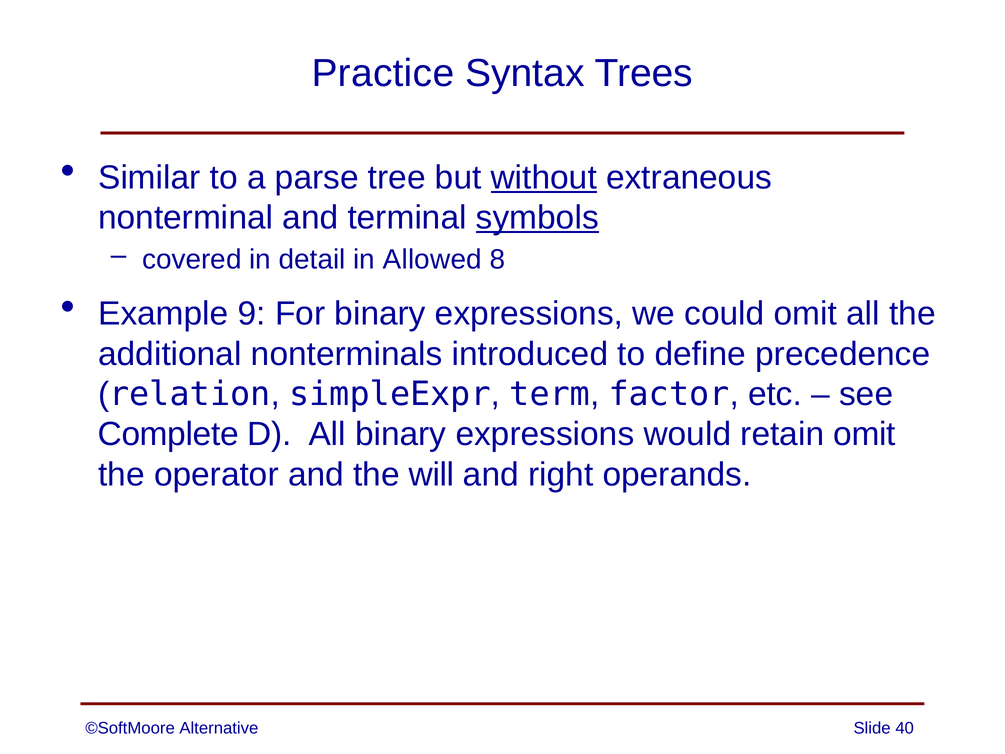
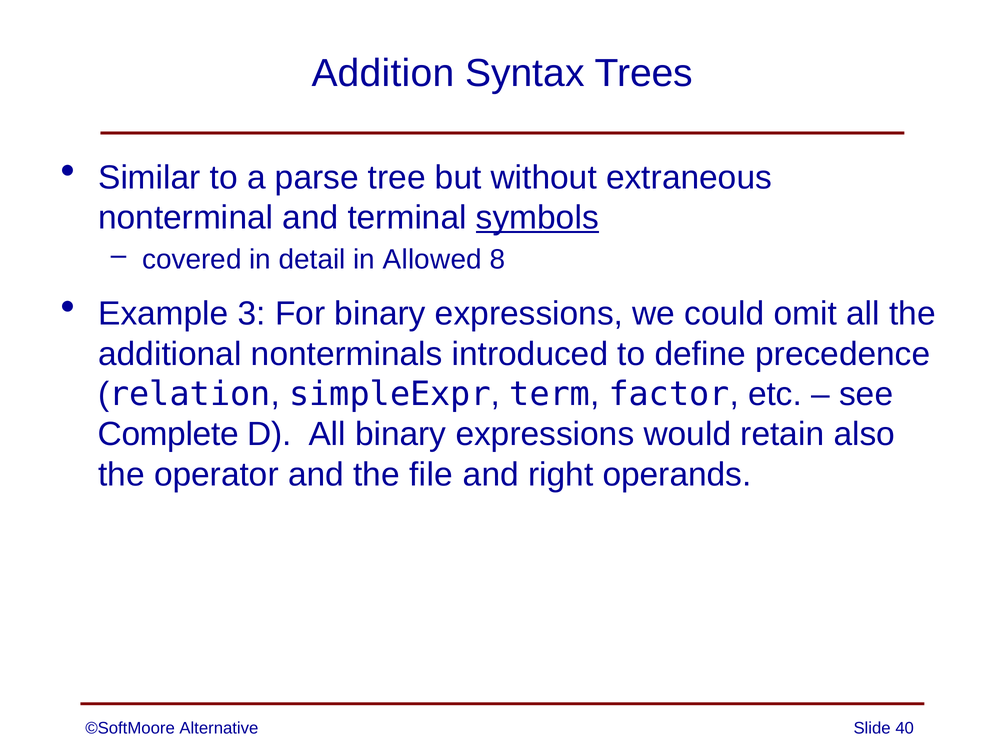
Practice: Practice -> Addition
without underline: present -> none
9: 9 -> 3
retain omit: omit -> also
will: will -> file
